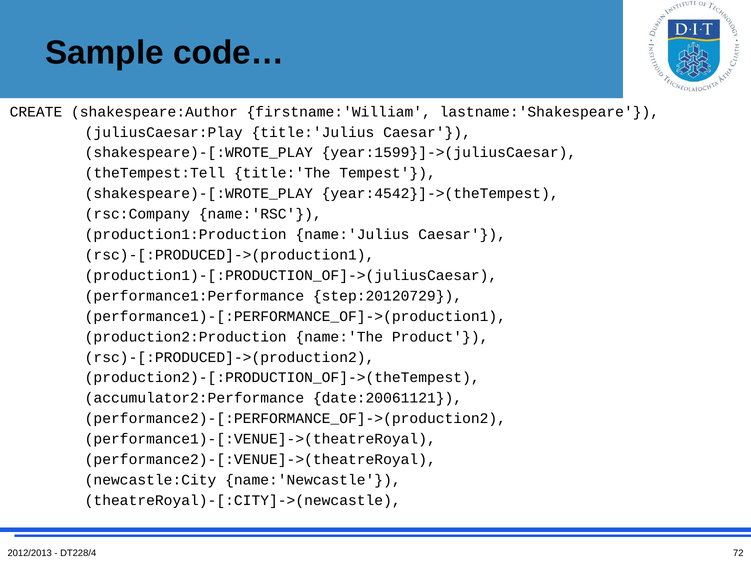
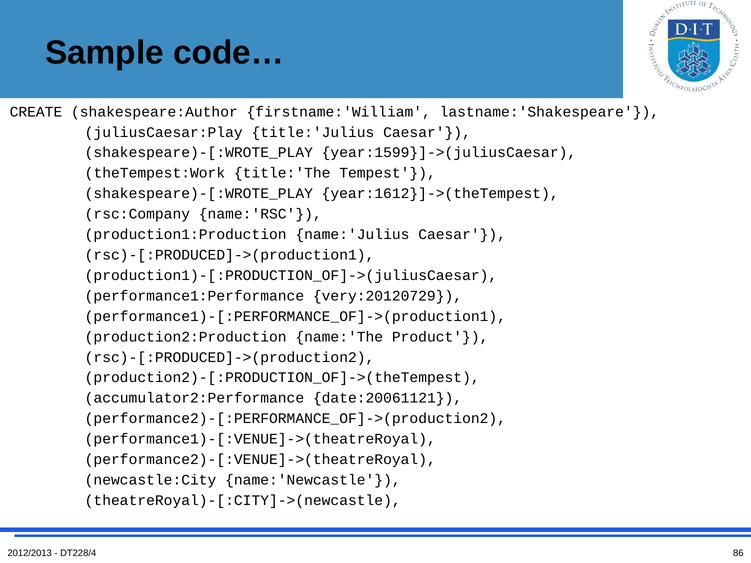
theTempest:Tell: theTempest:Tell -> theTempest:Work
year:4542}]->(theTempest: year:4542}]->(theTempest -> year:1612}]->(theTempest
step:20120729: step:20120729 -> very:20120729
72: 72 -> 86
